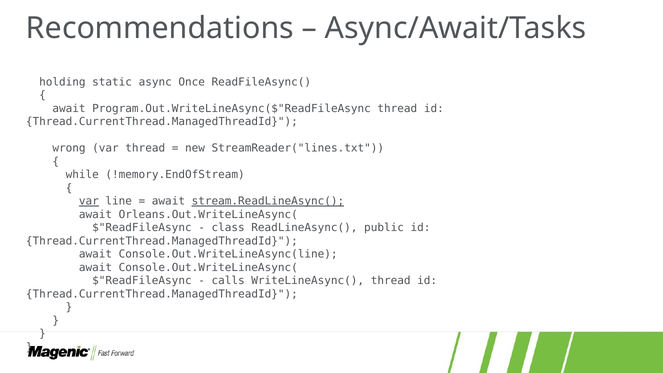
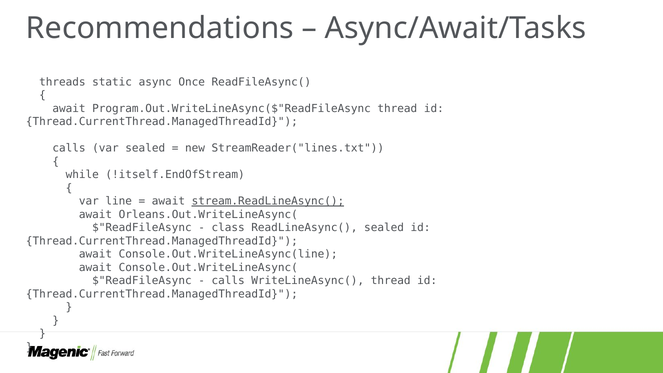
holding: holding -> threads
wrong at (69, 148): wrong -> calls
var thread: thread -> sealed
!memory.EndOfStream: !memory.EndOfStream -> !itself.EndOfStream
var at (89, 201) underline: present -> none
ReadLineAsync( public: public -> sealed
